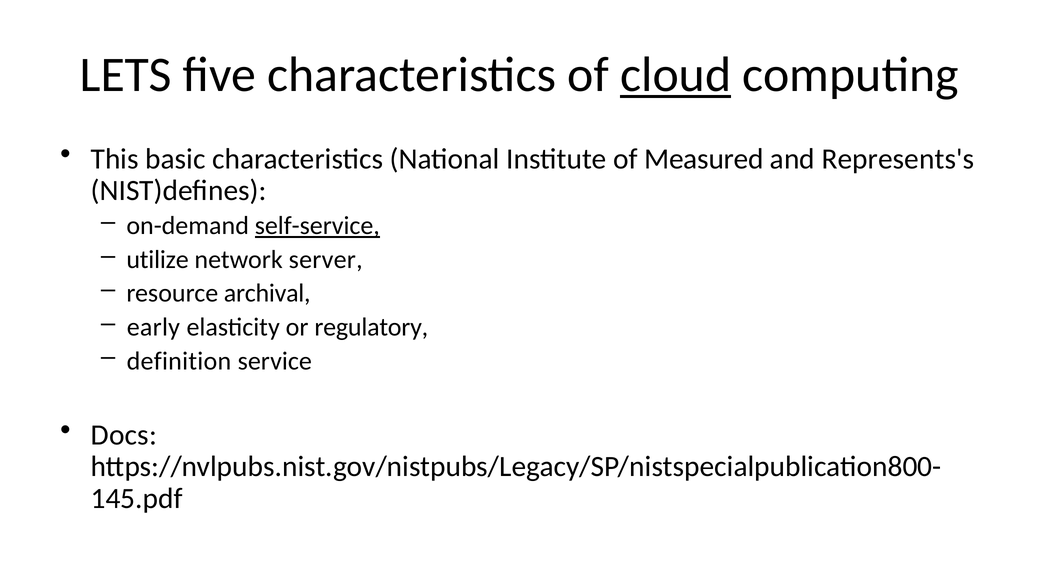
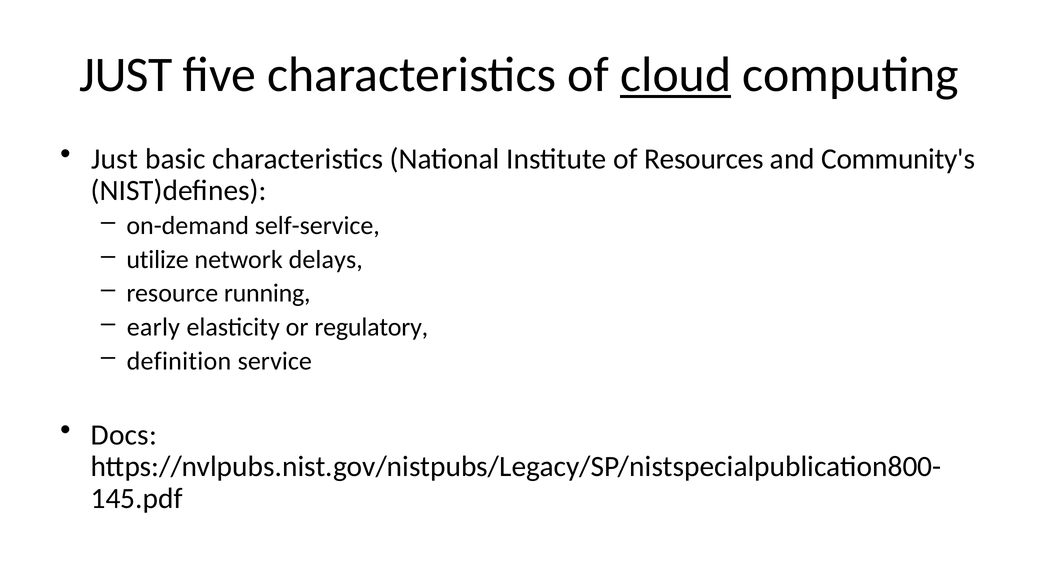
LETS at (126, 75): LETS -> JUST
This at (115, 159): This -> Just
Measured: Measured -> Resources
Represents's: Represents's -> Community's
self-service underline: present -> none
server: server -> delays
archival: archival -> running
